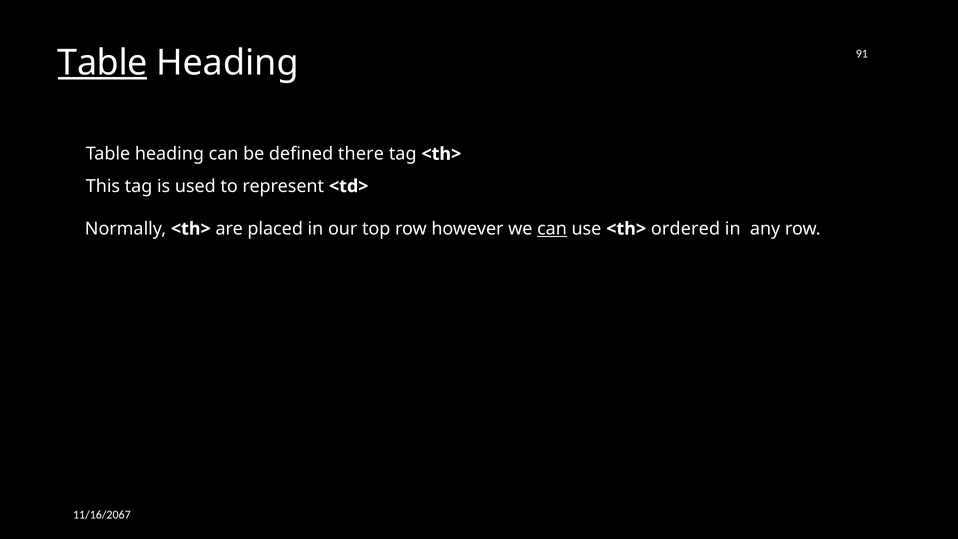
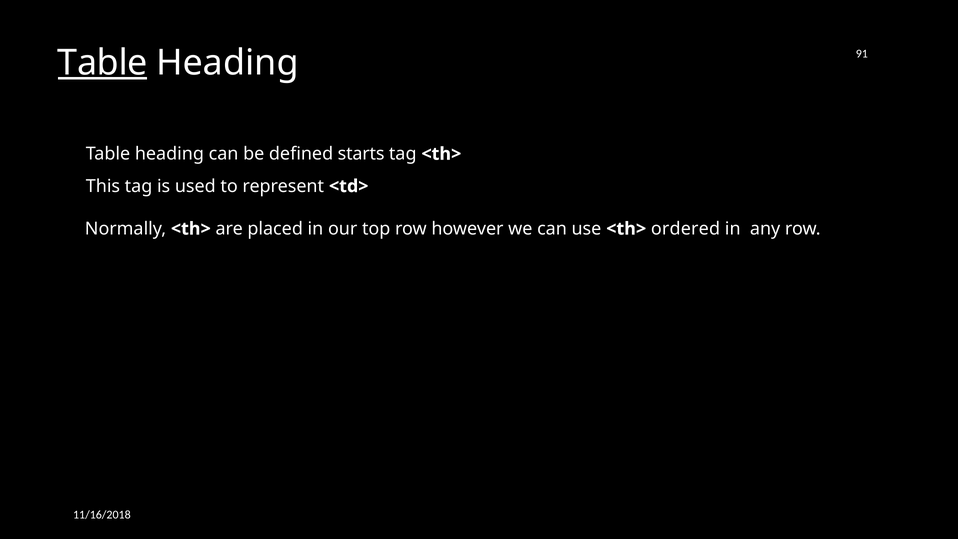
there: there -> starts
can at (552, 229) underline: present -> none
11/16/2067: 11/16/2067 -> 11/16/2018
